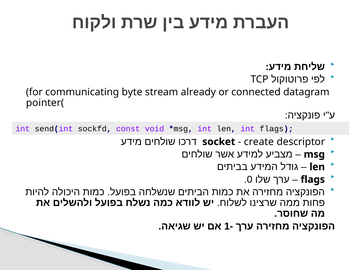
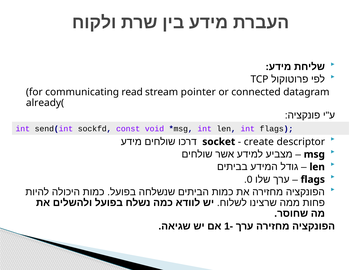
byte: byte -> read
already: already -> pointer
pointer(: pointer( -> already(
